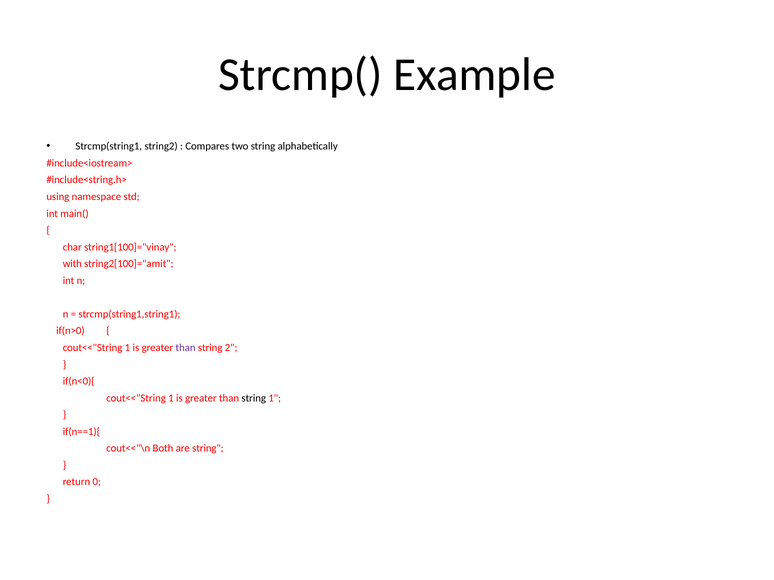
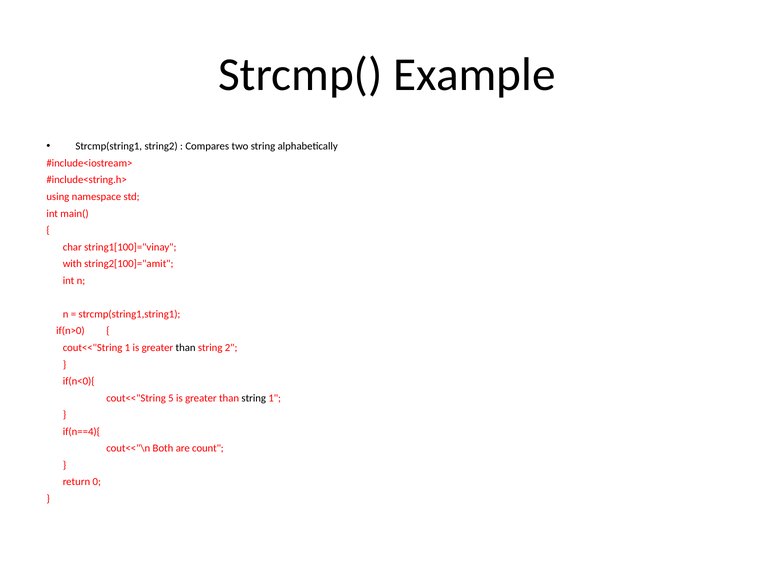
than at (186, 348) colour: purple -> black
1 at (171, 398): 1 -> 5
if(n==1){: if(n==1){ -> if(n==4){
are string: string -> count
